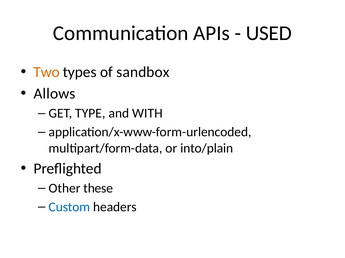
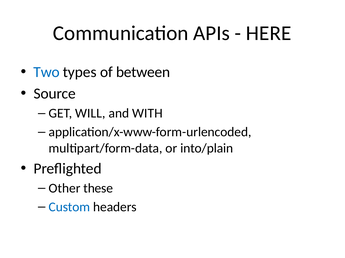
USED: USED -> HERE
Two colour: orange -> blue
sandbox: sandbox -> between
Allows: Allows -> Source
TYPE: TYPE -> WILL
